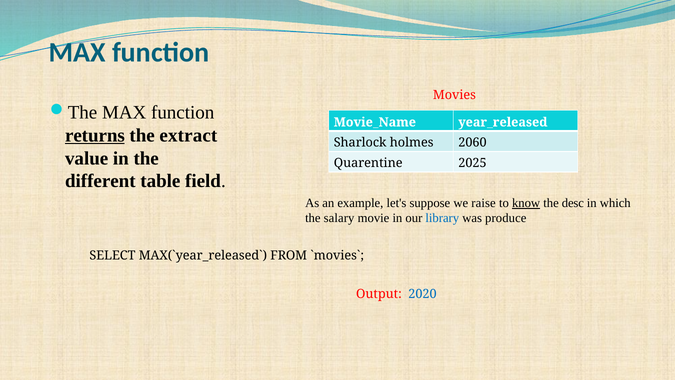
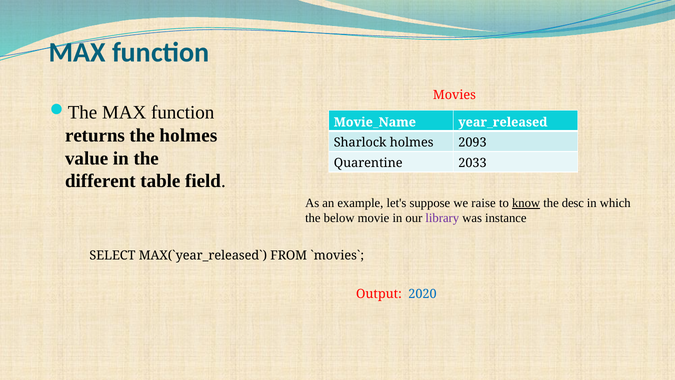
returns underline: present -> none
the extract: extract -> holmes
2060: 2060 -> 2093
2025: 2025 -> 2033
salary: salary -> below
library colour: blue -> purple
produce: produce -> instance
